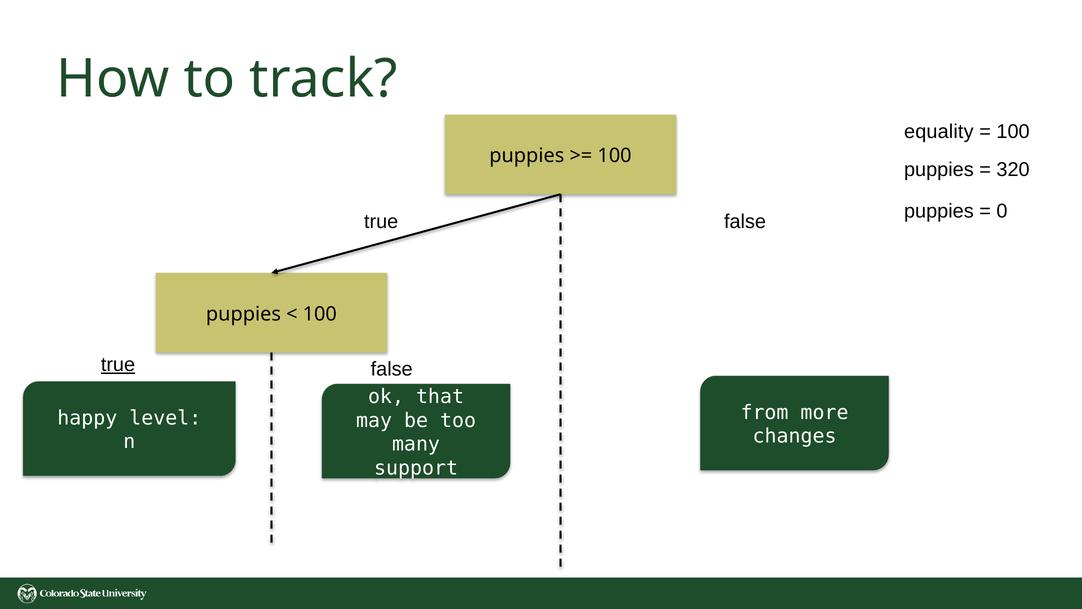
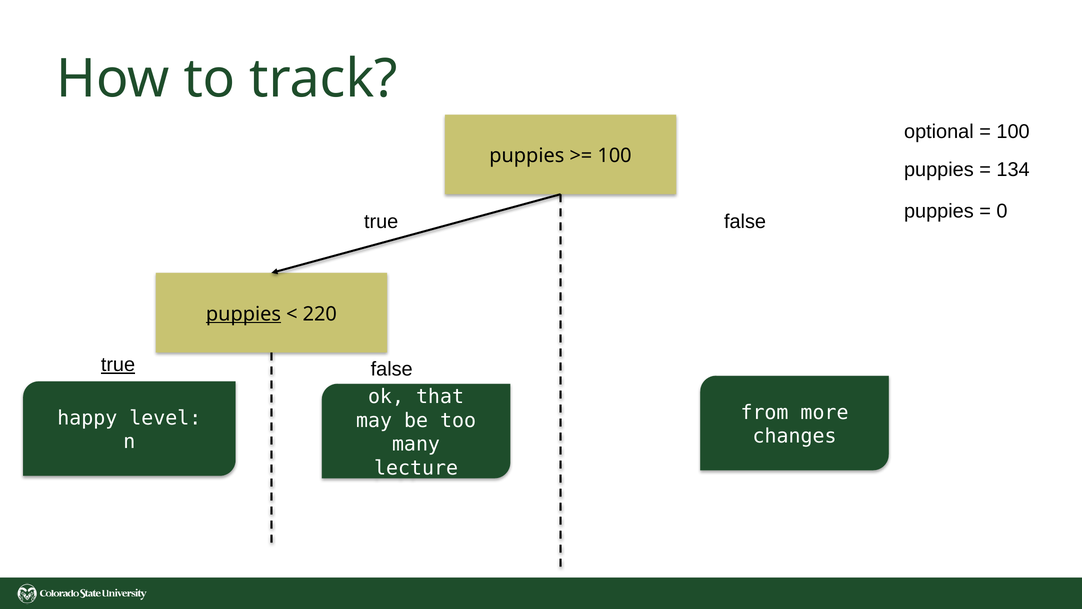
equality: equality -> optional
320: 320 -> 134
puppies at (243, 314) underline: none -> present
100 at (320, 314): 100 -> 220
support: support -> lecture
